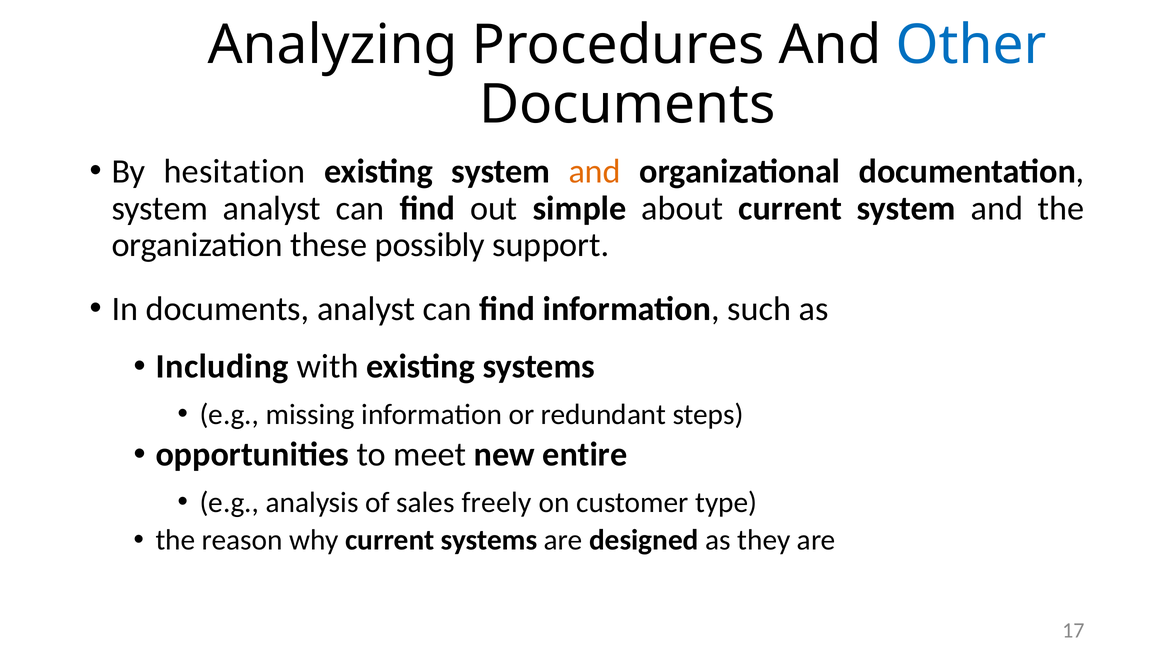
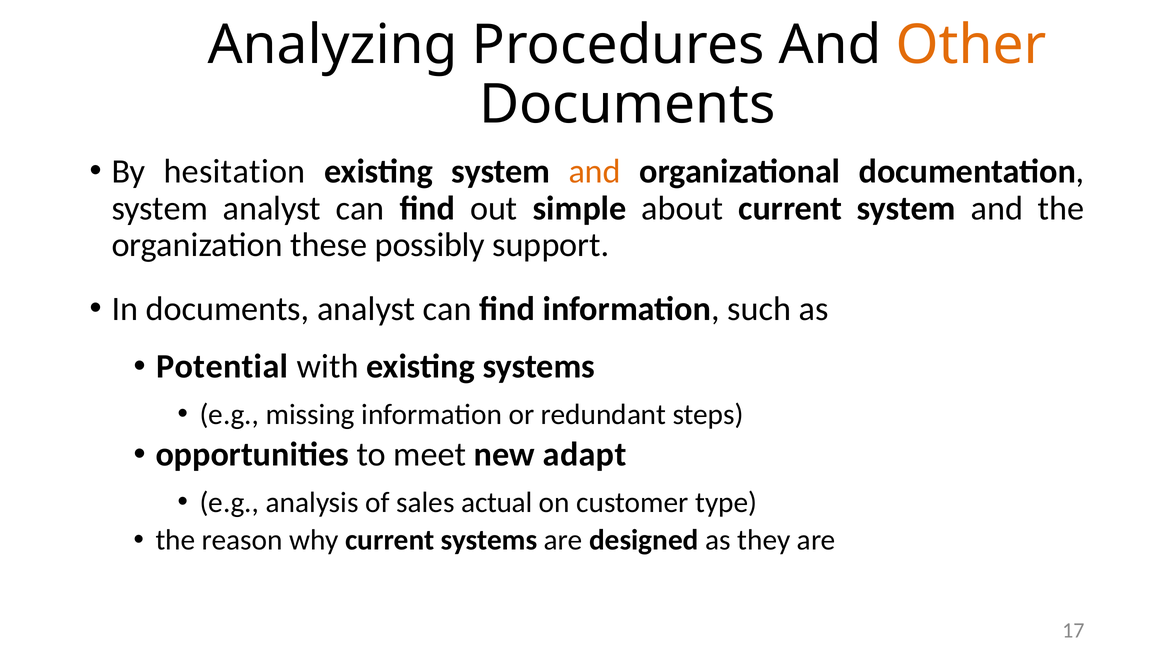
Other colour: blue -> orange
Including: Including -> Potential
entire: entire -> adapt
freely: freely -> actual
